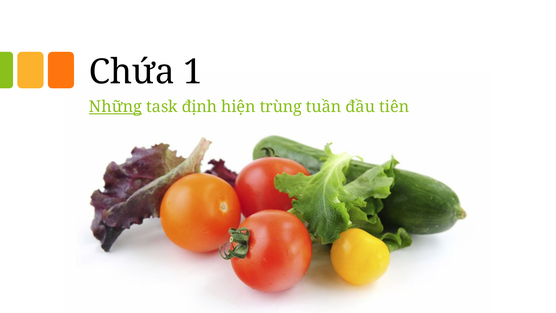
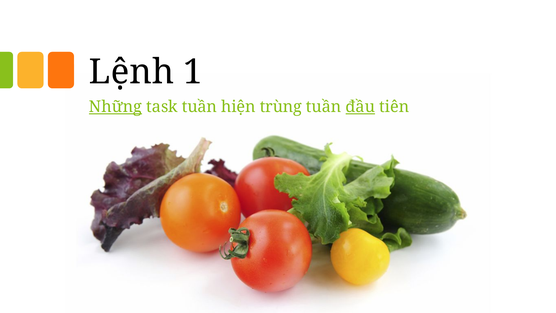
Chứa: Chứa -> Lệnh
task định: định -> tuần
đầu underline: none -> present
